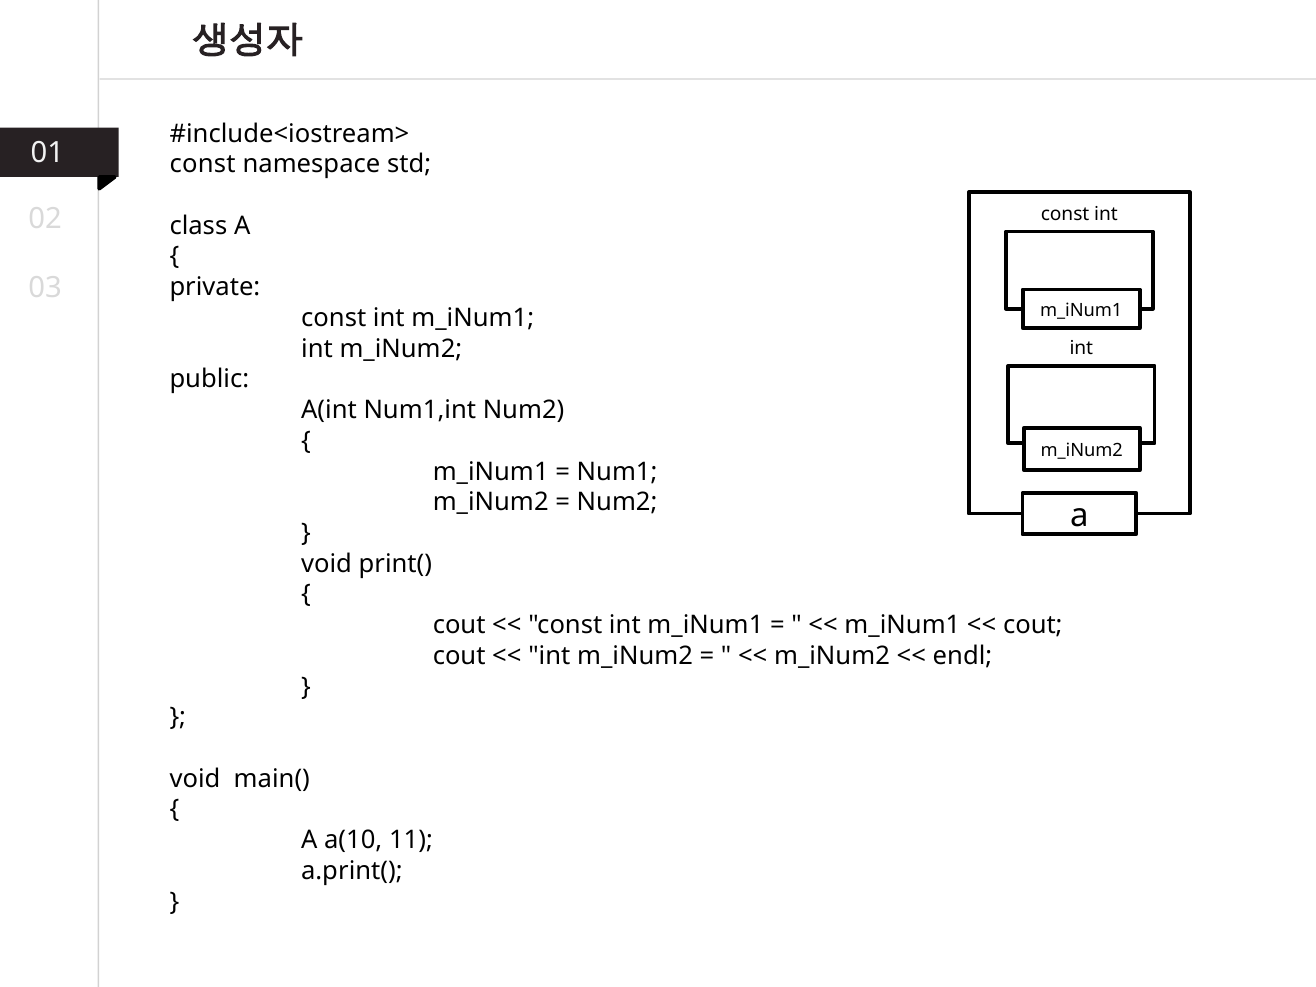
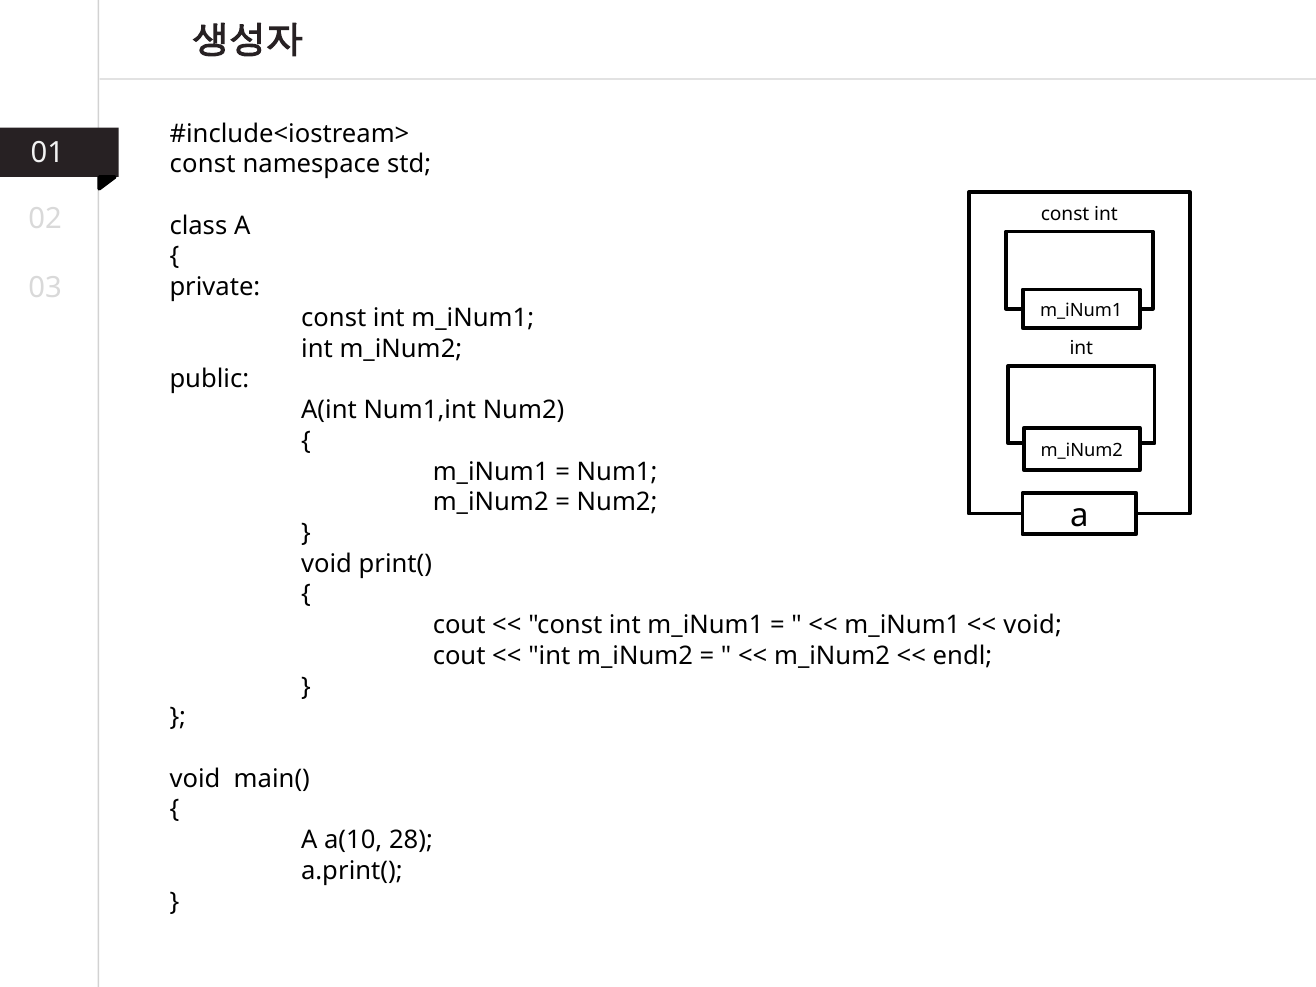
cout at (1033, 625): cout -> void
11: 11 -> 28
